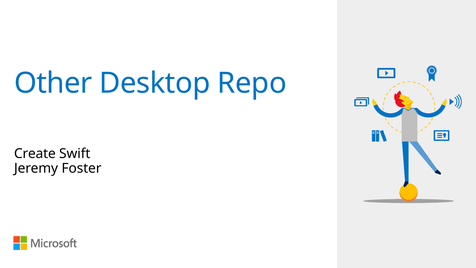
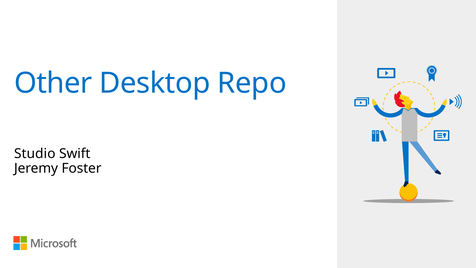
Create: Create -> Studio
